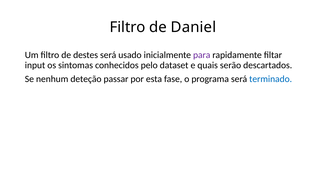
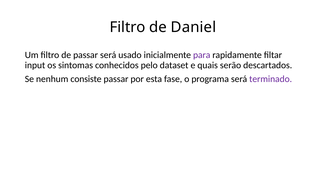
de destes: destes -> passar
deteção: deteção -> consiste
terminado colour: blue -> purple
